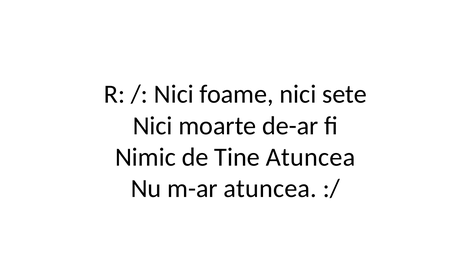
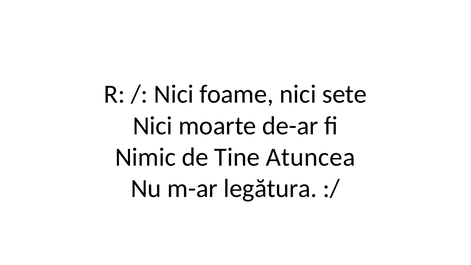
m-ar atuncea: atuncea -> legătura
